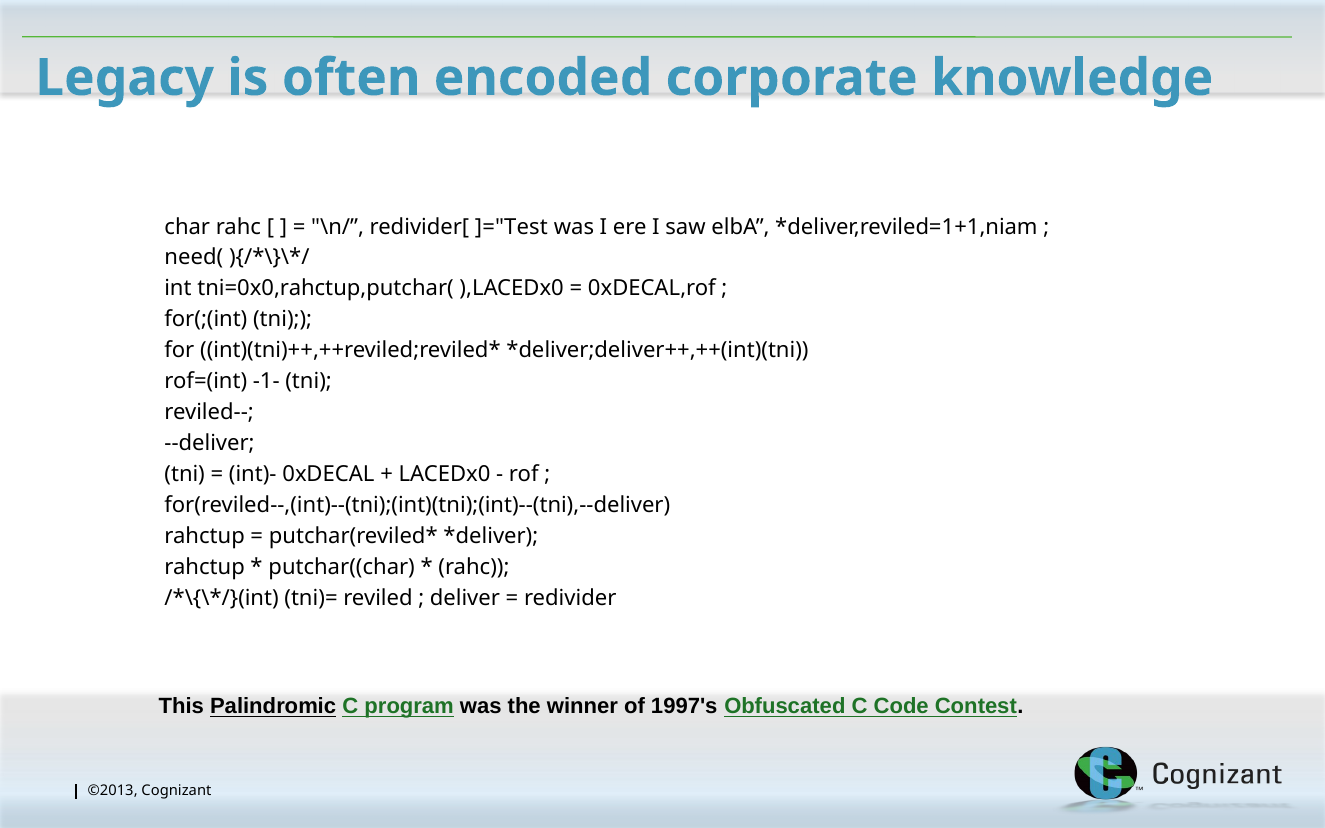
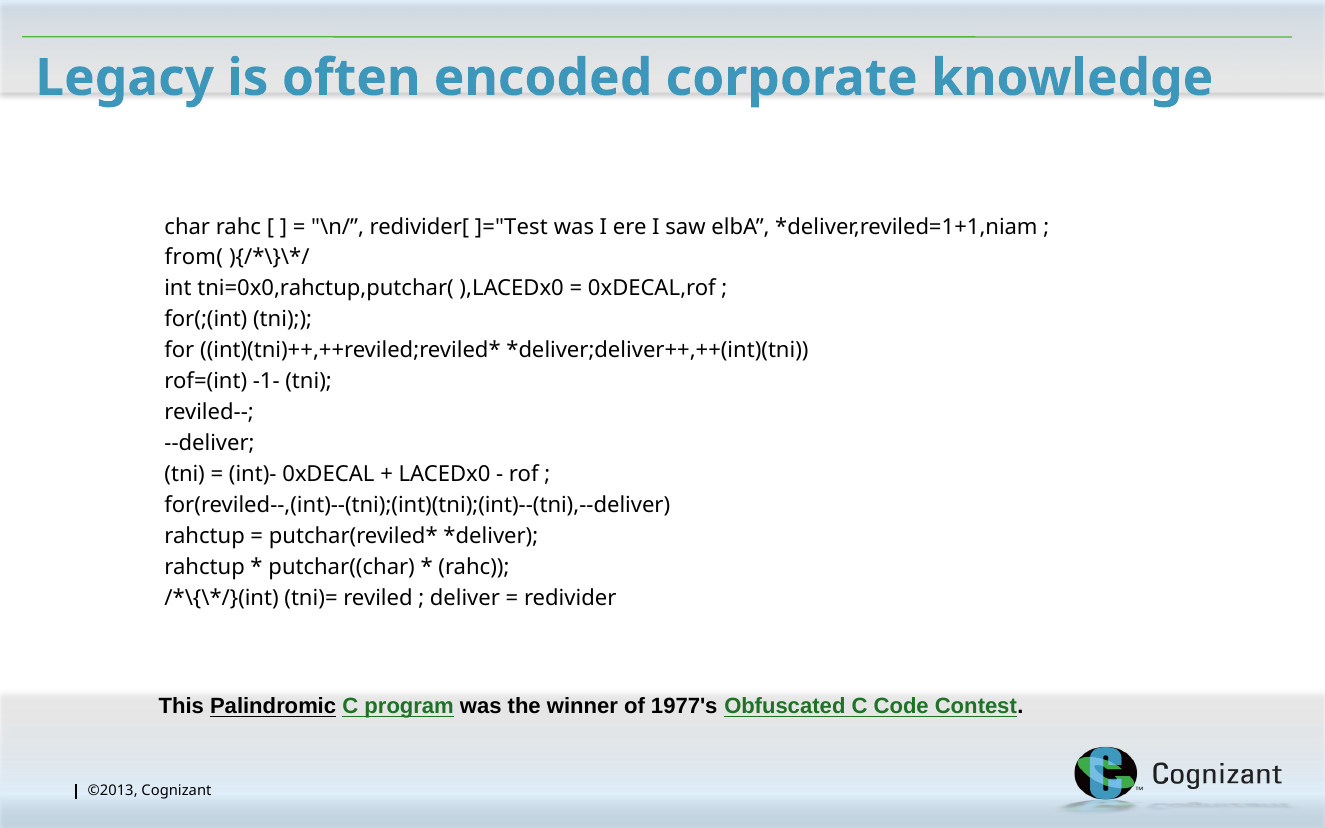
need(: need( -> from(
1997's: 1997's -> 1977's
